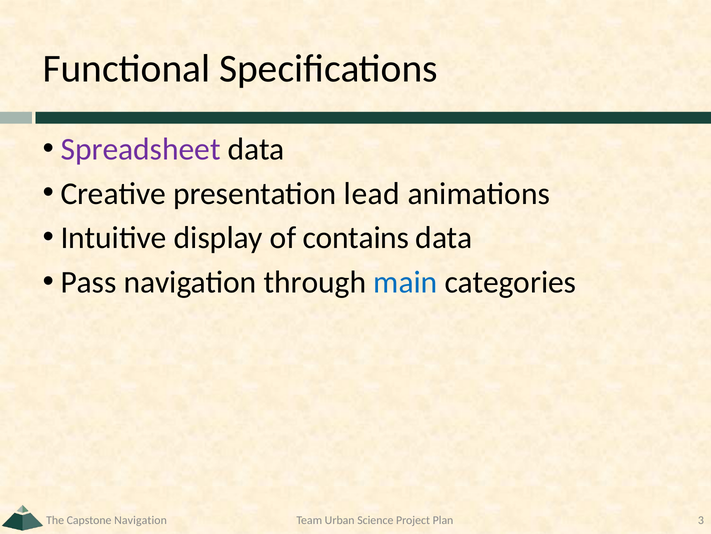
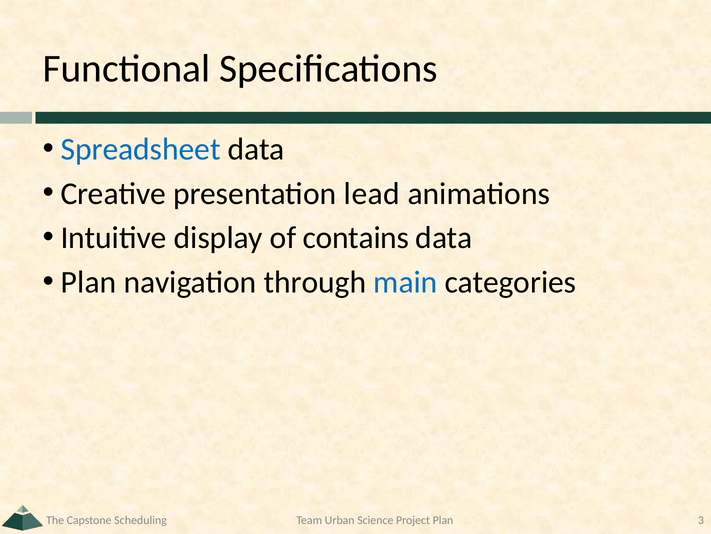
Spreadsheet colour: purple -> blue
Pass at (89, 282): Pass -> Plan
Capstone Navigation: Navigation -> Scheduling
